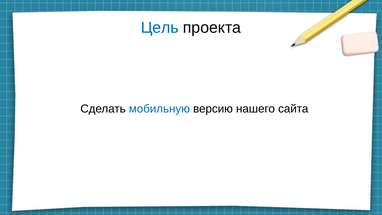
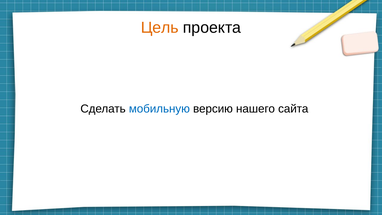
Цель colour: blue -> orange
